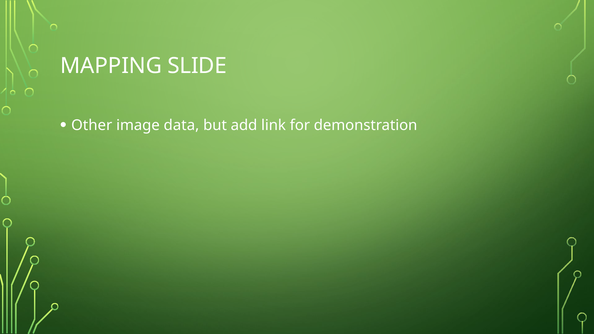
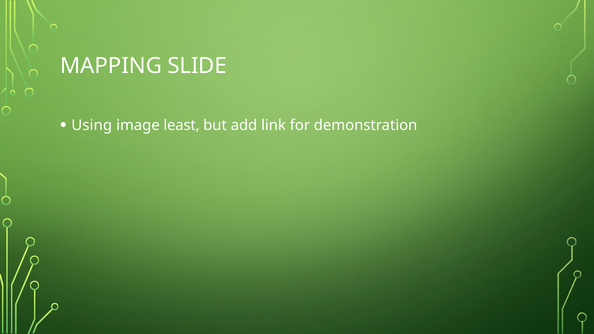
Other: Other -> Using
data: data -> least
